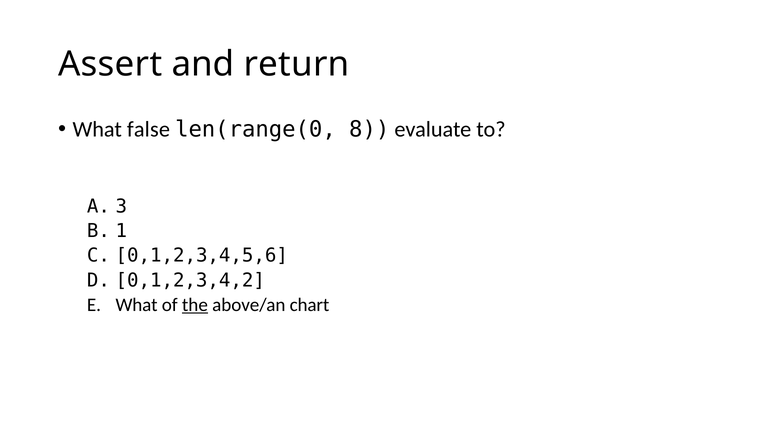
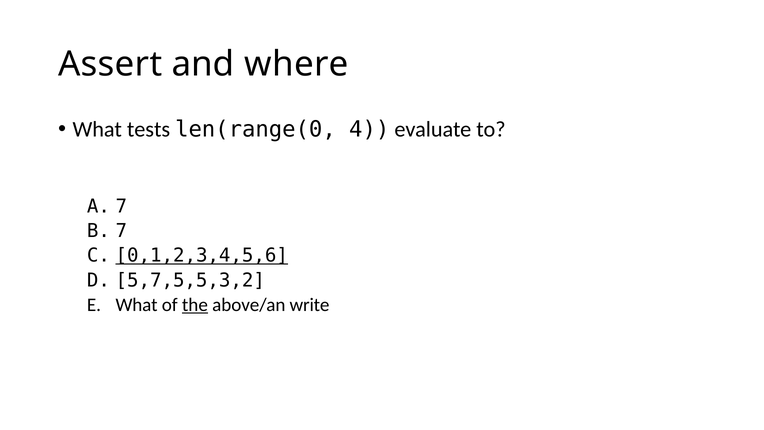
return: return -> where
false: false -> tests
8: 8 -> 4
3 at (121, 206): 3 -> 7
1 at (121, 231): 1 -> 7
0,1,2,3,4,5,6 underline: none -> present
0,1,2,3,4,2: 0,1,2,3,4,2 -> 5,7,5,5,3,2
chart: chart -> write
